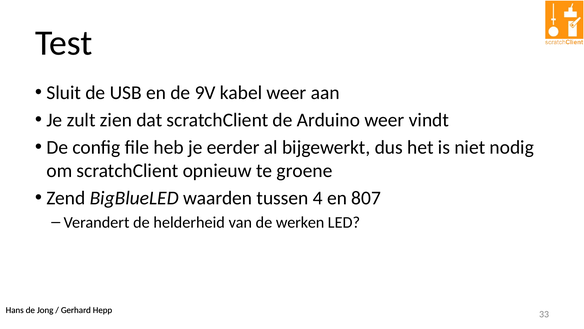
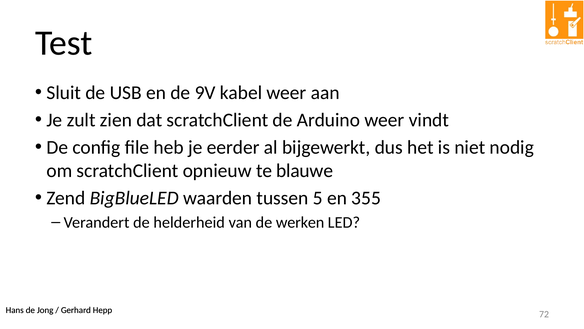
groene: groene -> blauwe
4: 4 -> 5
807: 807 -> 355
33: 33 -> 72
